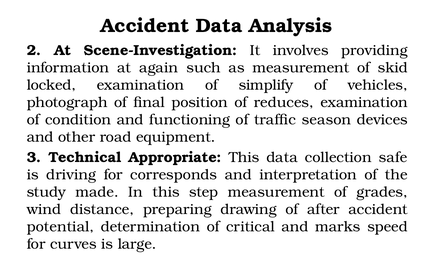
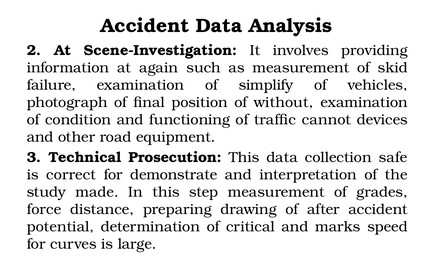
locked: locked -> failure
reduces: reduces -> without
season: season -> cannot
Appropriate: Appropriate -> Prosecution
driving: driving -> correct
corresponds: corresponds -> demonstrate
wind: wind -> force
